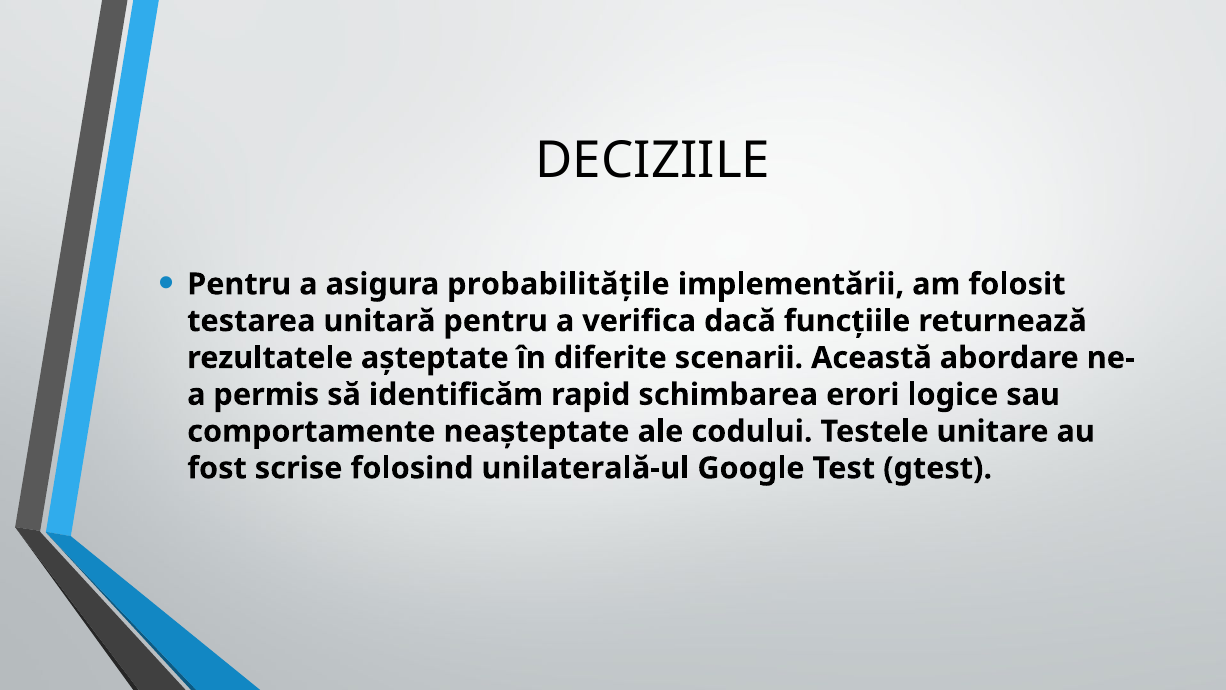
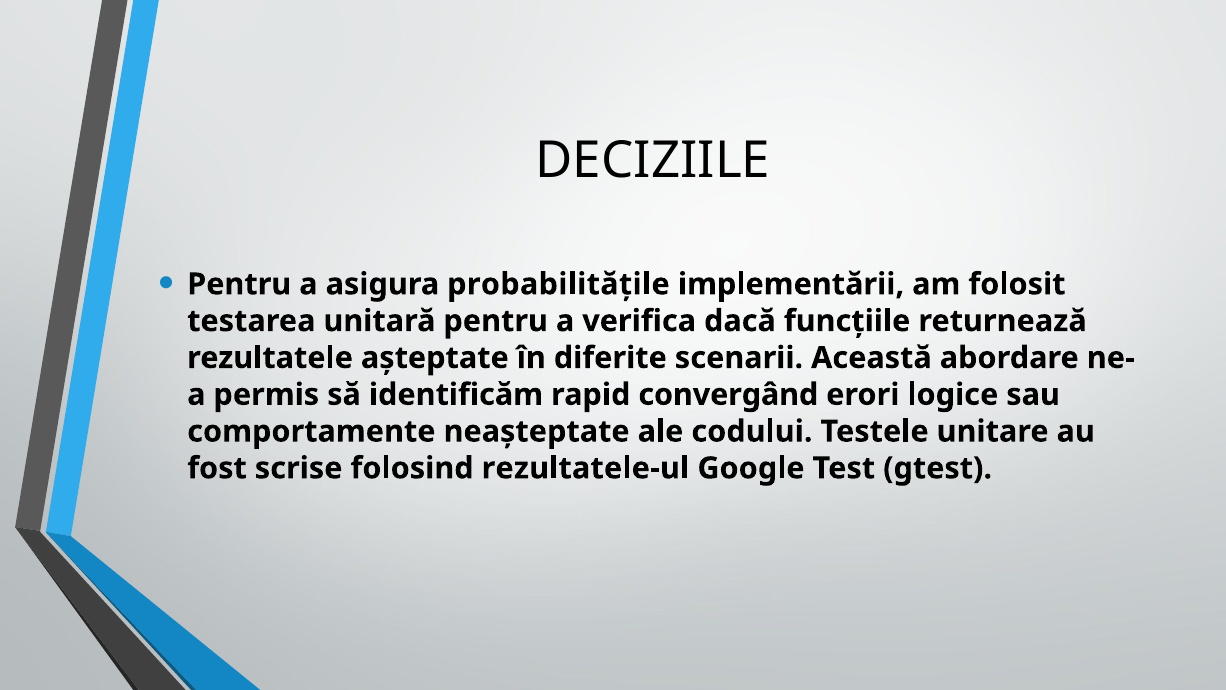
schimbarea: schimbarea -> convergând
unilaterală-ul: unilaterală-ul -> rezultatele-ul
